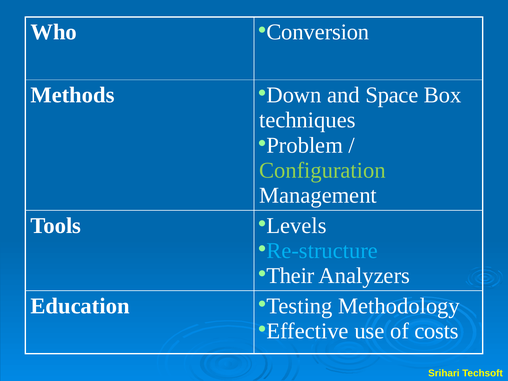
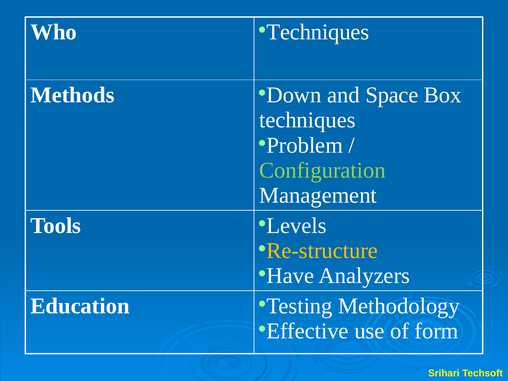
Conversion at (318, 32): Conversion -> Techniques
Re-structure colour: light blue -> yellow
Their: Their -> Have
costs: costs -> form
